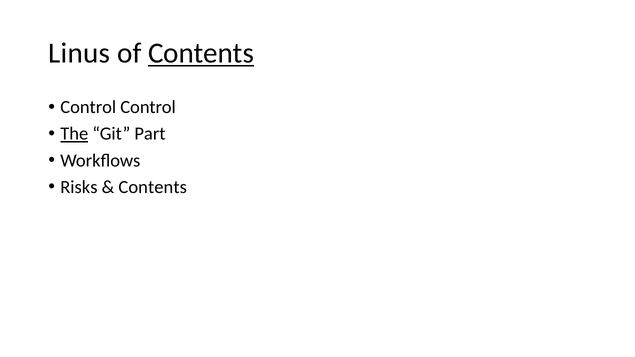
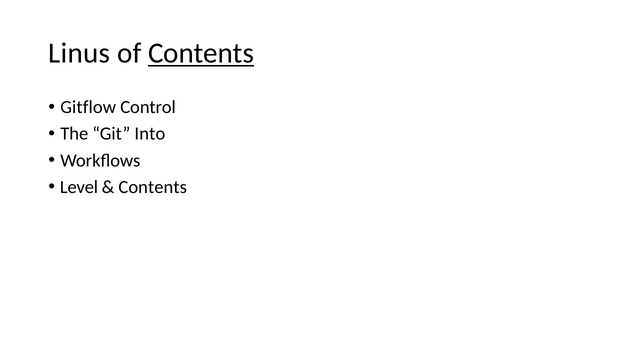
Control at (88, 107): Control -> Gitflow
The underline: present -> none
Part: Part -> Into
Risks: Risks -> Level
